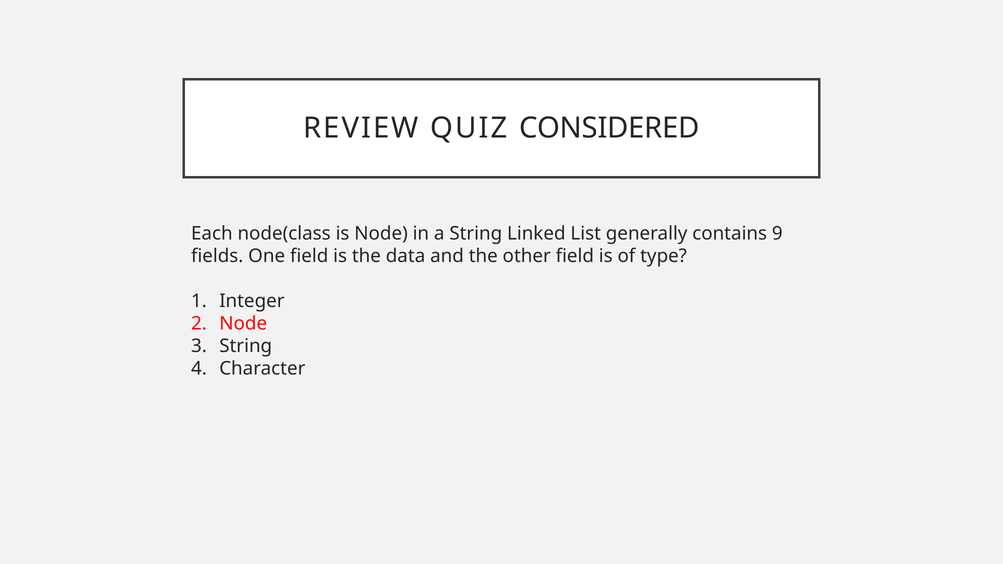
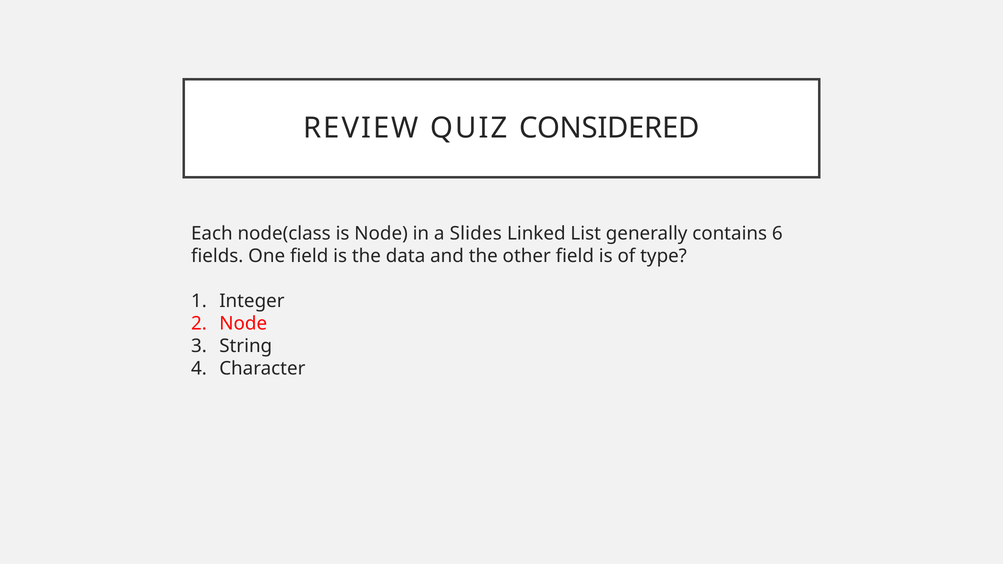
a String: String -> Slides
9: 9 -> 6
